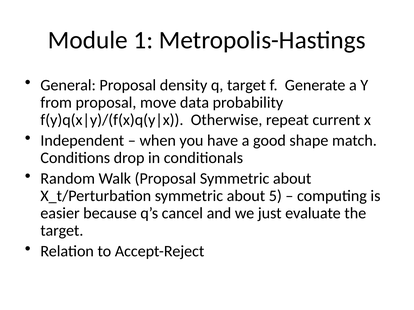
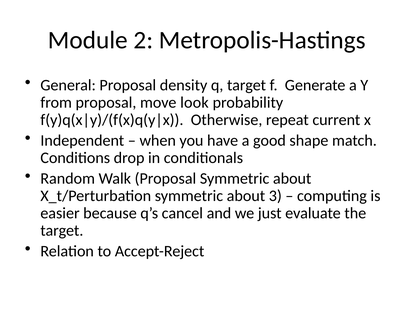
1: 1 -> 2
data: data -> look
5: 5 -> 3
